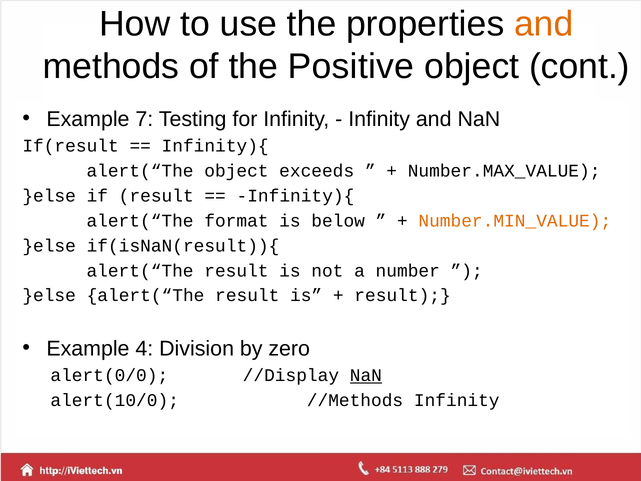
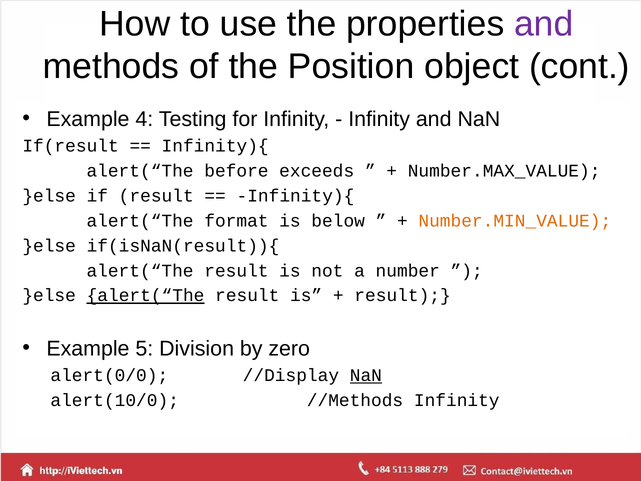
and at (544, 24) colour: orange -> purple
Positive: Positive -> Position
7: 7 -> 4
alert(“The object: object -> before
alert(“The at (146, 295) underline: none -> present
4: 4 -> 5
